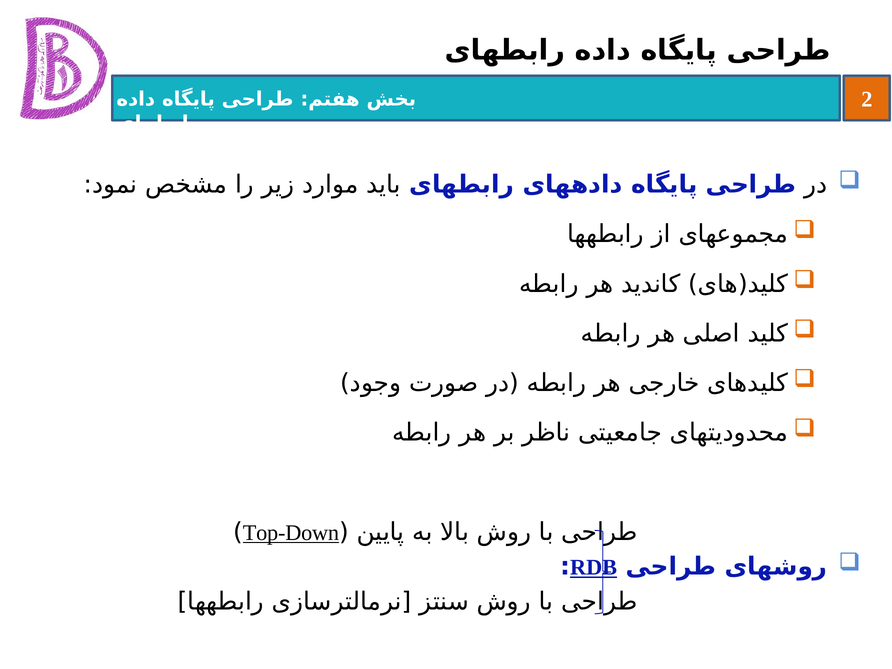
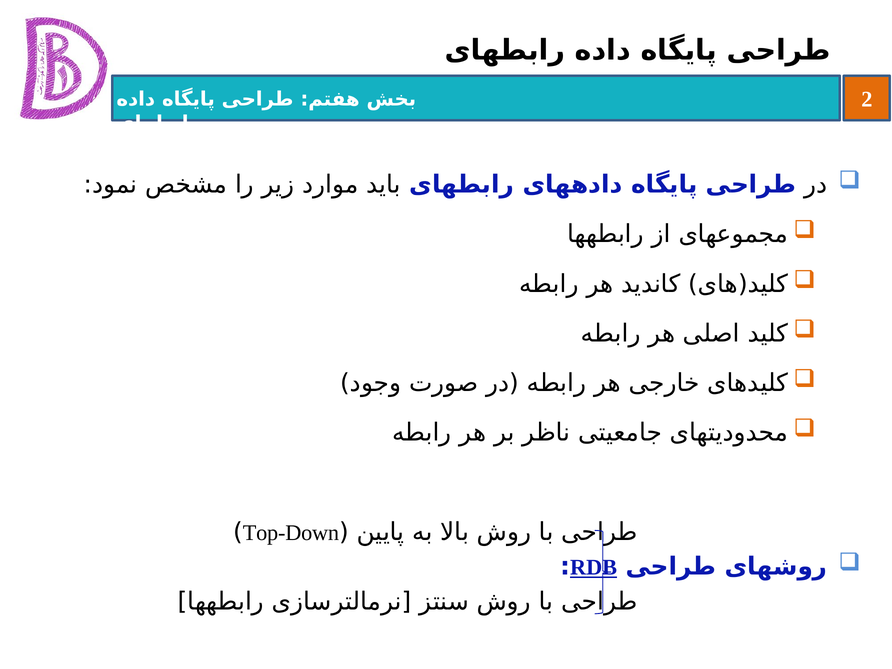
Top-Down underline: present -> none
